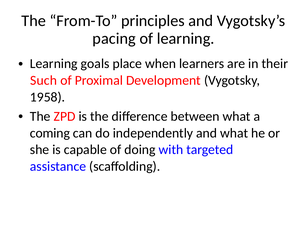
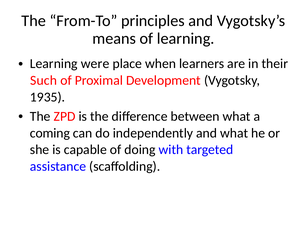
pacing: pacing -> means
goals: goals -> were
1958: 1958 -> 1935
